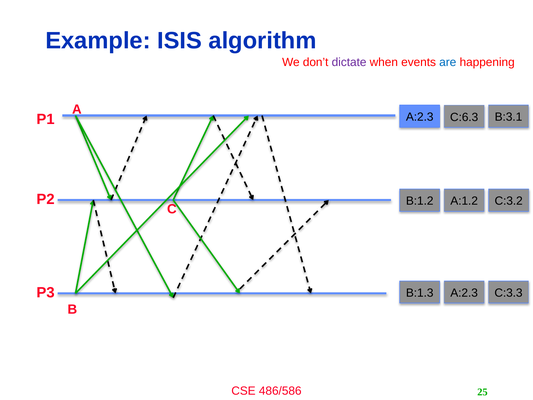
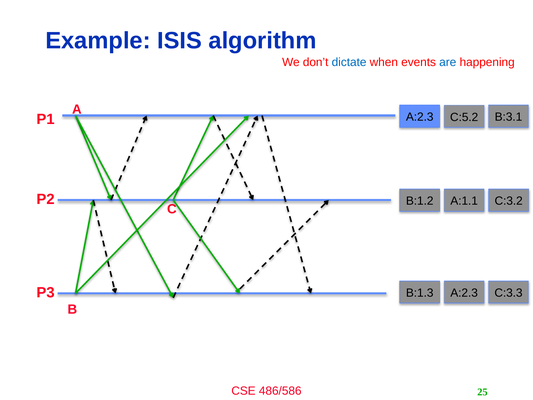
dictate colour: purple -> blue
C:6.3: C:6.3 -> C:5.2
A:1.2: A:1.2 -> A:1.1
